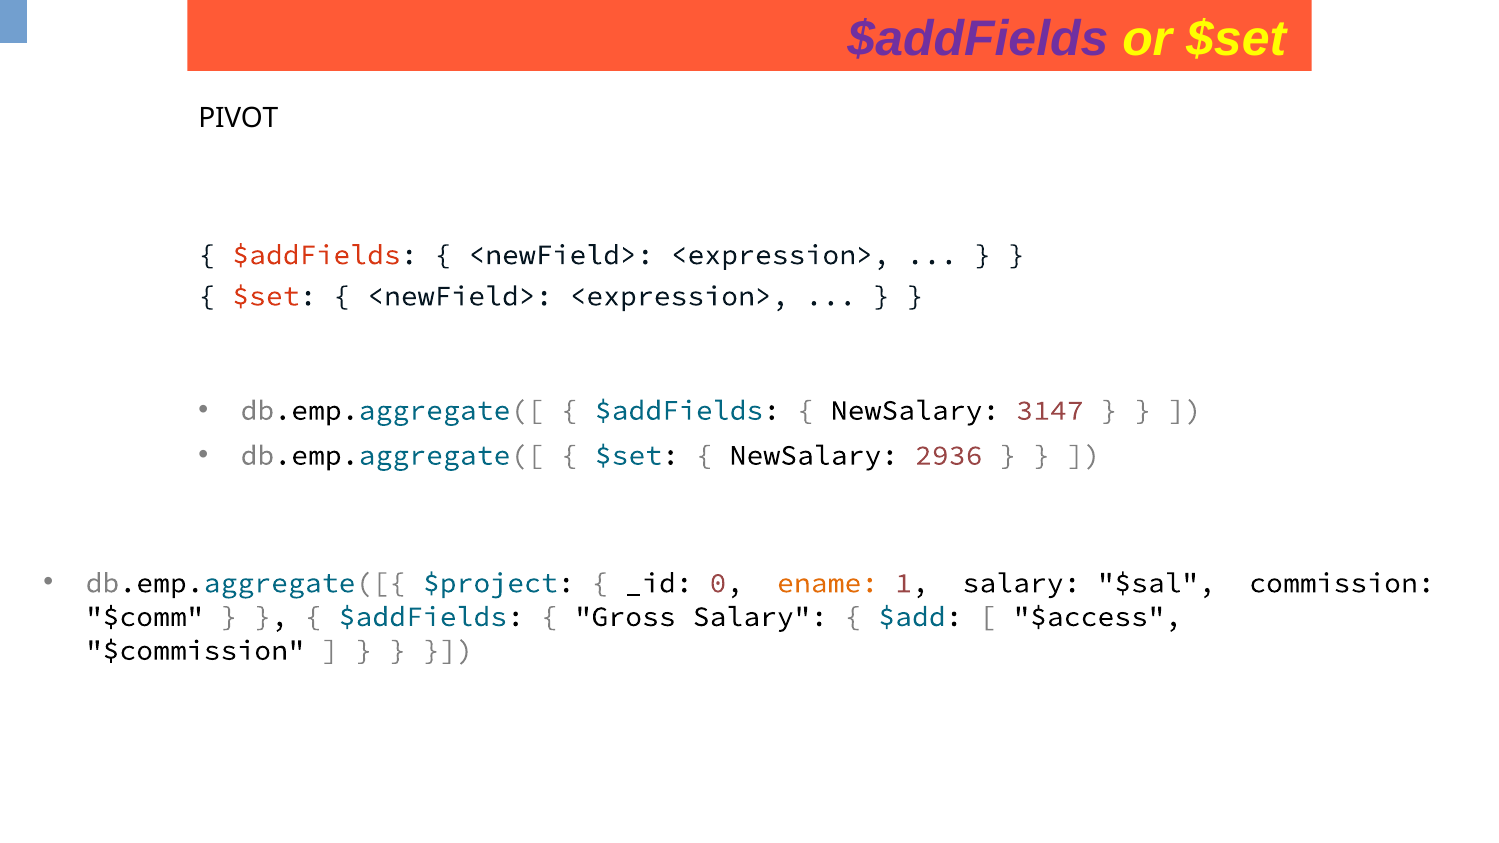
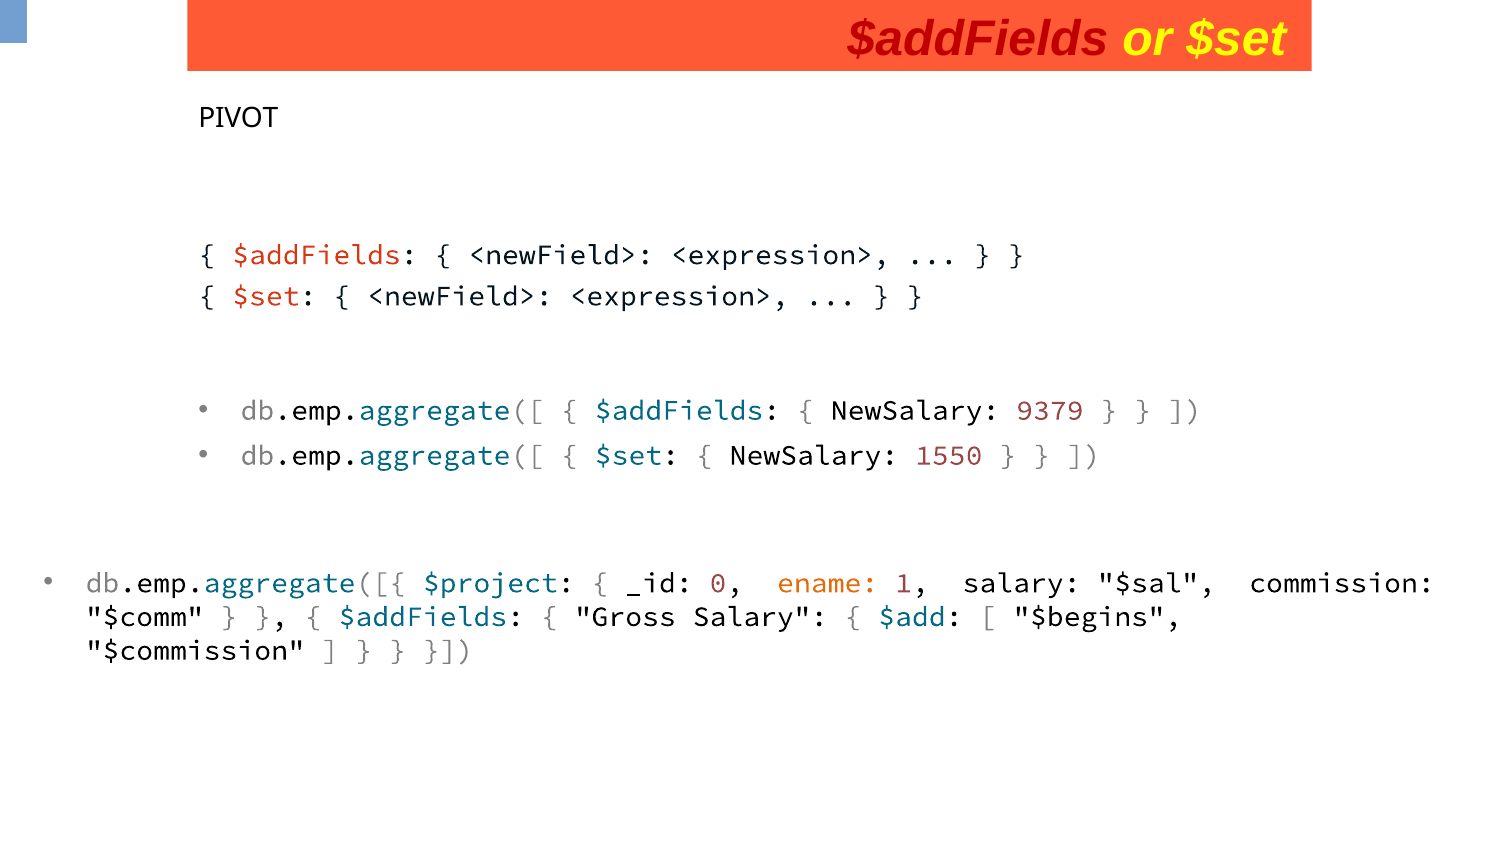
$addFields at (978, 39) colour: purple -> red
3147: 3147 -> 9379
2936: 2936 -> 1550
$access: $access -> $begins
